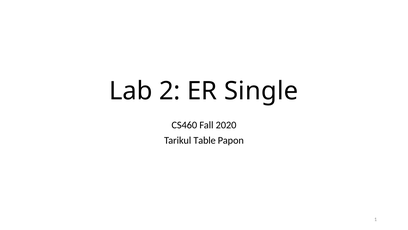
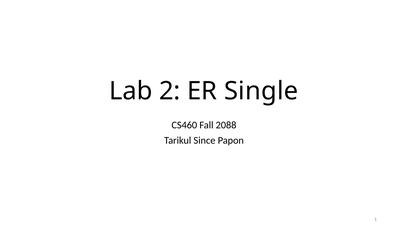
2020: 2020 -> 2088
Table: Table -> Since
